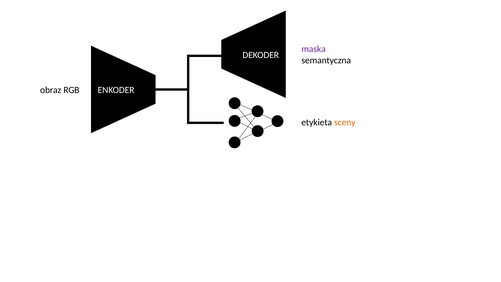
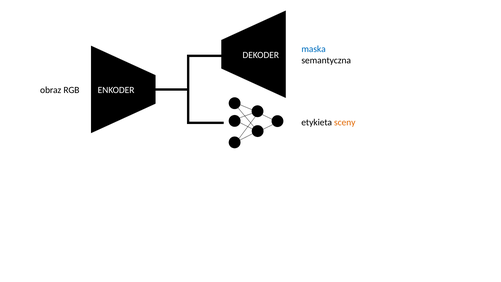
maska colour: purple -> blue
